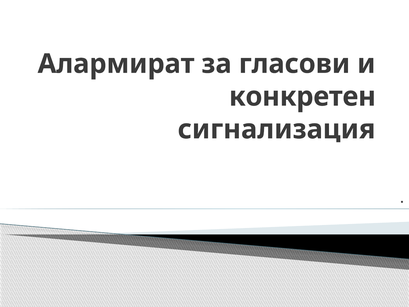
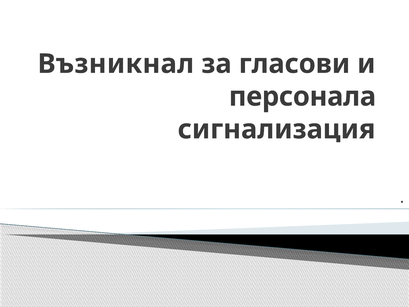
Алармират: Алармират -> Възникнал
конкретен: конкретен -> персонала
